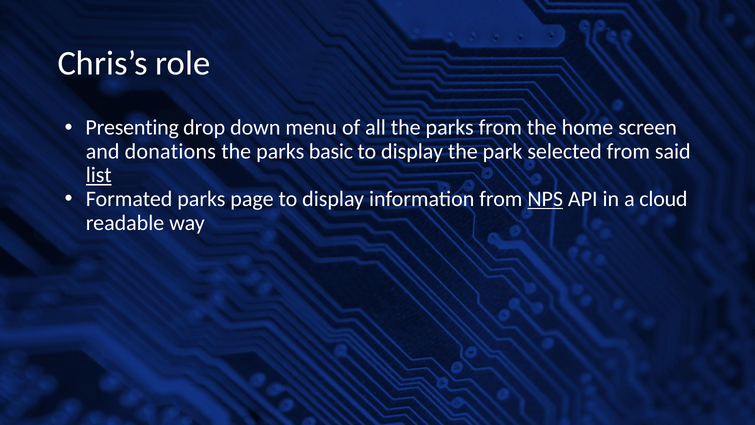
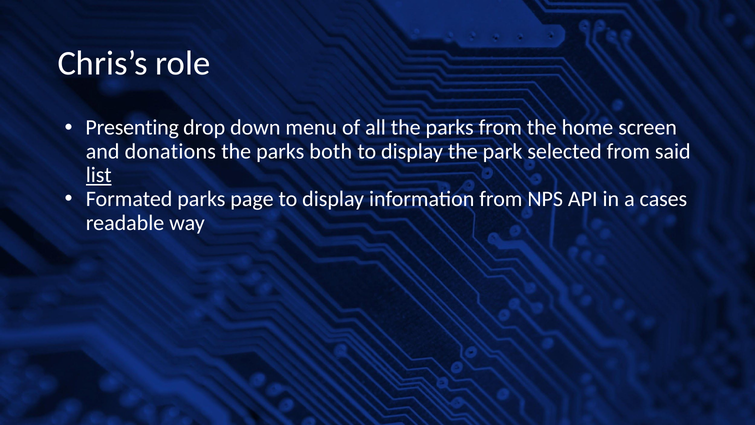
basic: basic -> both
NPS underline: present -> none
cloud: cloud -> cases
